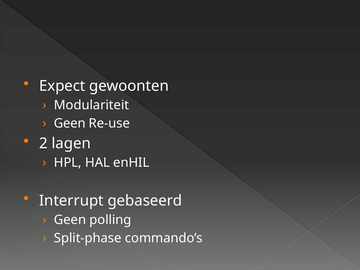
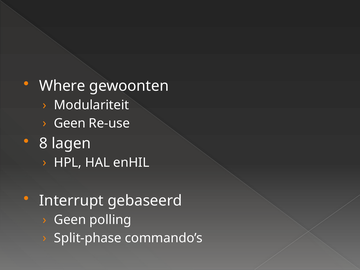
Expect: Expect -> Where
2: 2 -> 8
